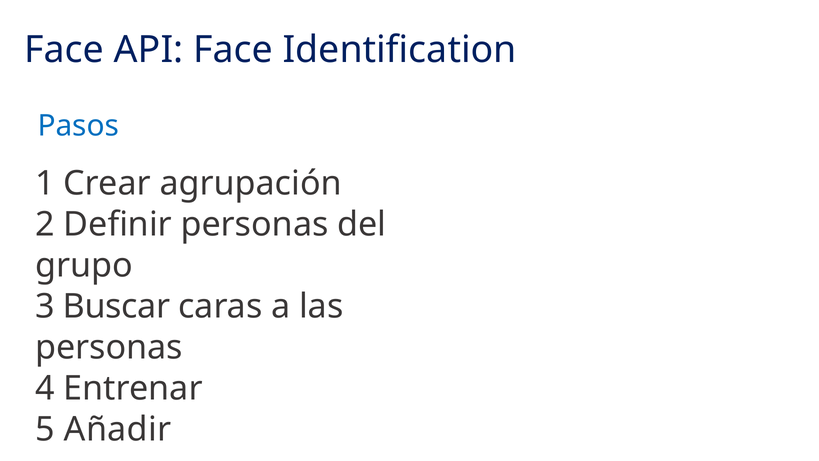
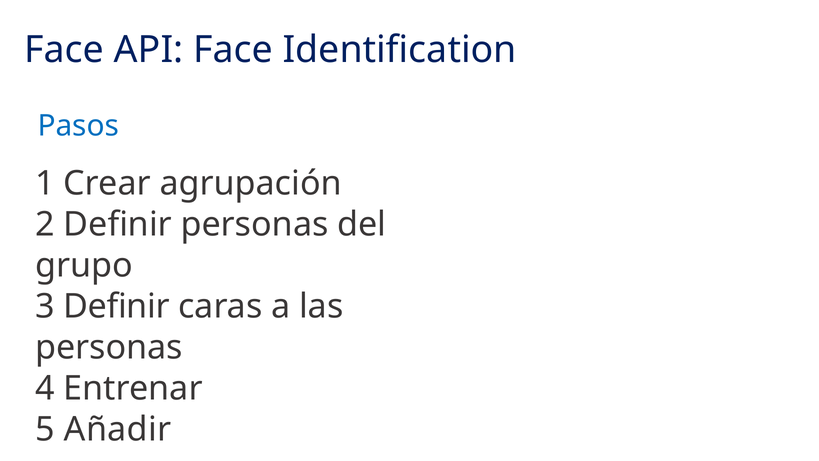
3 Buscar: Buscar -> Definir
